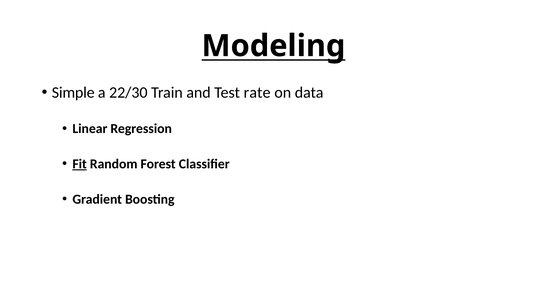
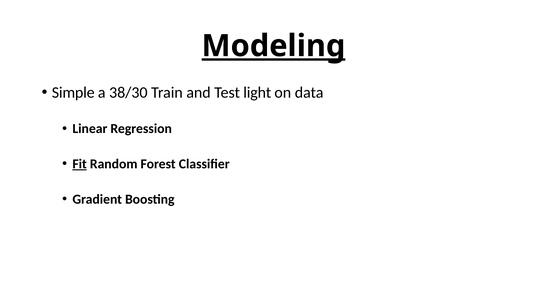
Modeling underline: none -> present
22/30: 22/30 -> 38/30
rate: rate -> light
